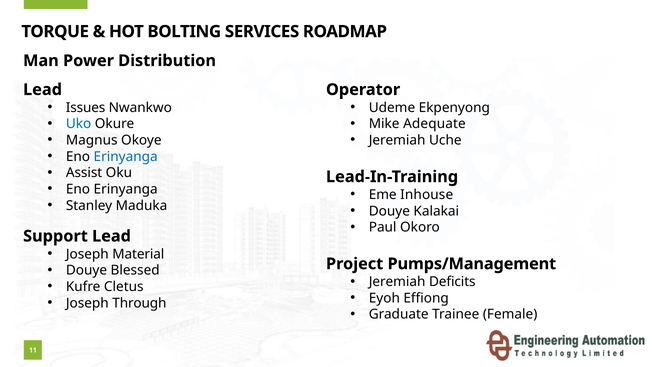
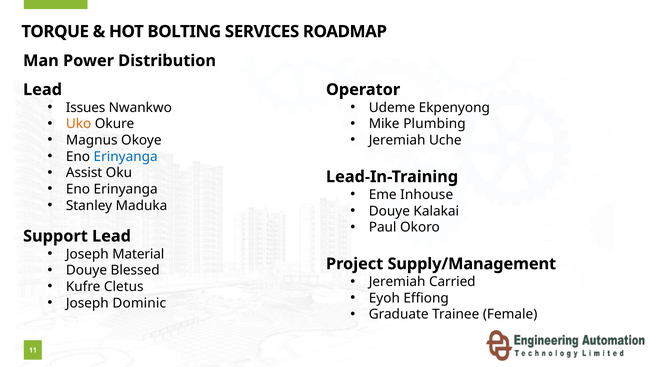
Uko colour: blue -> orange
Adequate: Adequate -> Plumbing
Pumps/Management: Pumps/Management -> Supply/Management
Deficits: Deficits -> Carried
Through: Through -> Dominic
